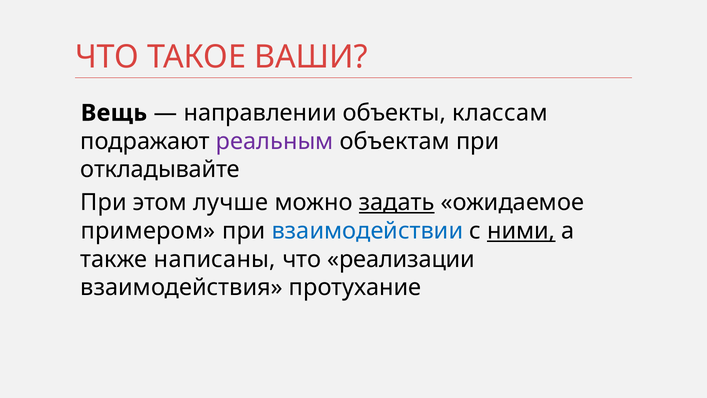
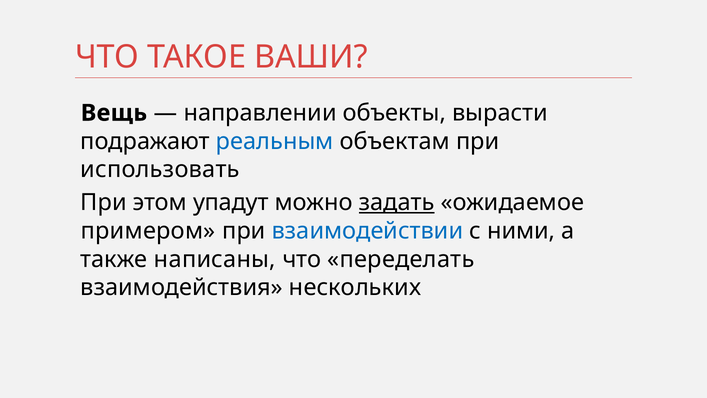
классам: классам -> вырасти
реальным colour: purple -> blue
откладывайте: откладывайте -> использовать
лучше: лучше -> упадут
ними underline: present -> none
реализации: реализации -> переделать
протухание: протухание -> нескольких
